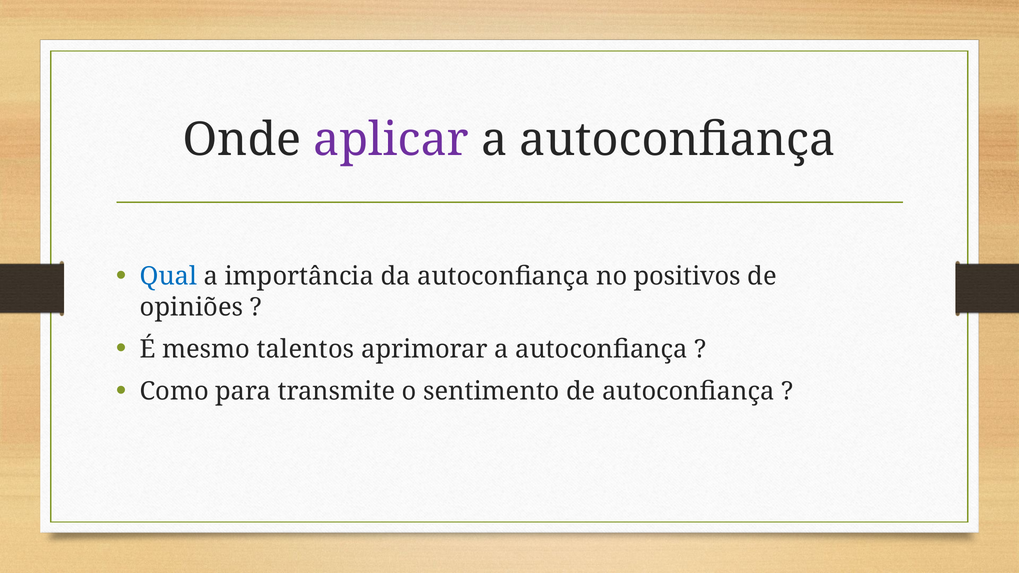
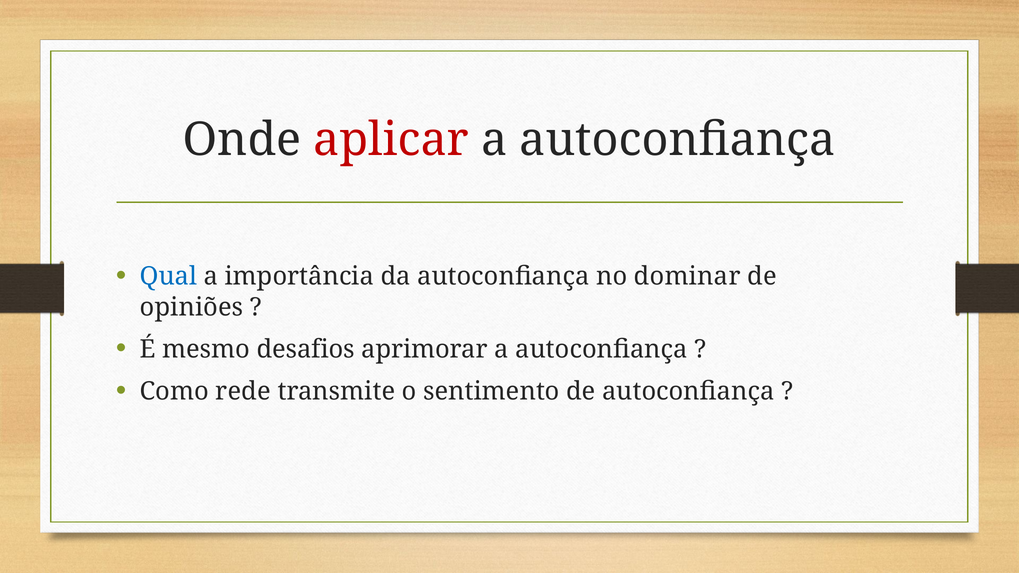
aplicar colour: purple -> red
positivos: positivos -> dominar
talentos: talentos -> desafios
para: para -> rede
